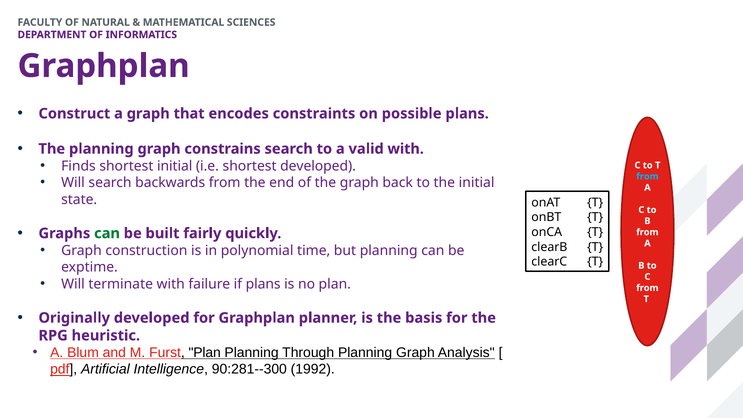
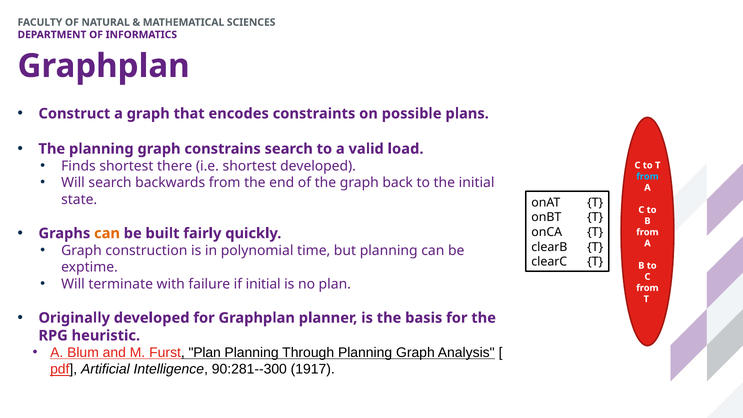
valid with: with -> load
shortest initial: initial -> there
can at (107, 233) colour: green -> orange
if plans: plans -> initial
1992: 1992 -> 1917
